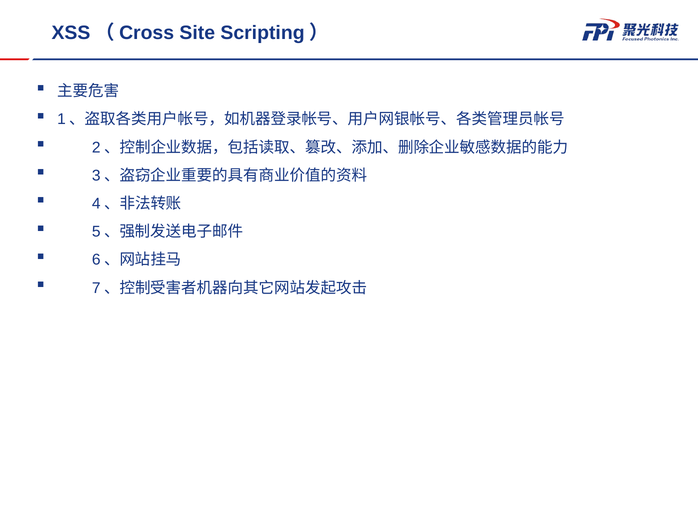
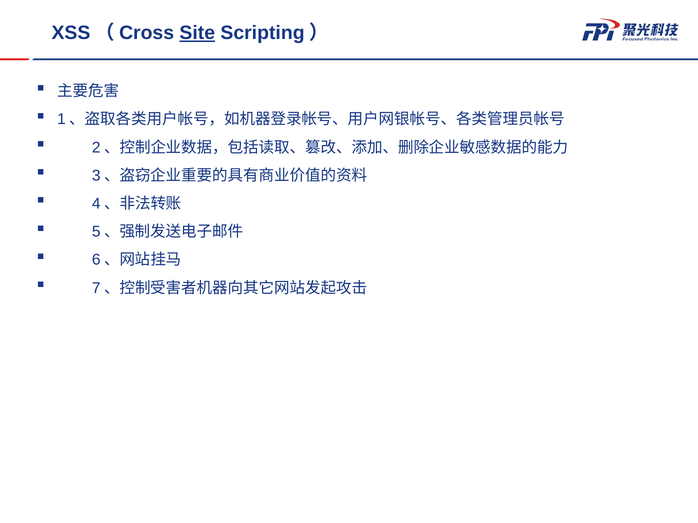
Site underline: none -> present
